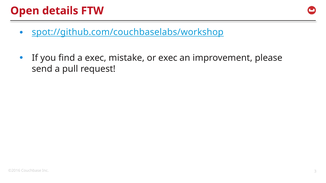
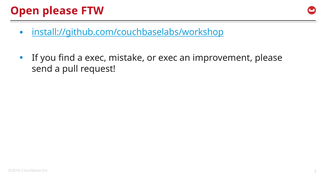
Open details: details -> please
spot://github.com/couchbaselabs/workshop: spot://github.com/couchbaselabs/workshop -> install://github.com/couchbaselabs/workshop
